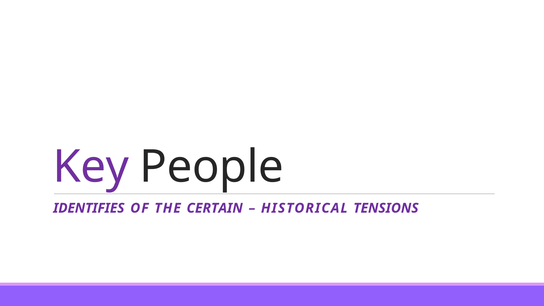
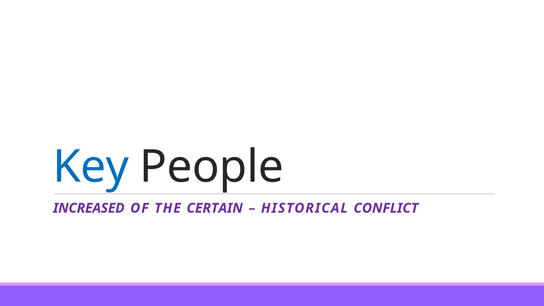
Key colour: purple -> blue
IDENTIFIES: IDENTIFIES -> INCREASED
TENSIONS: TENSIONS -> CONFLICT
